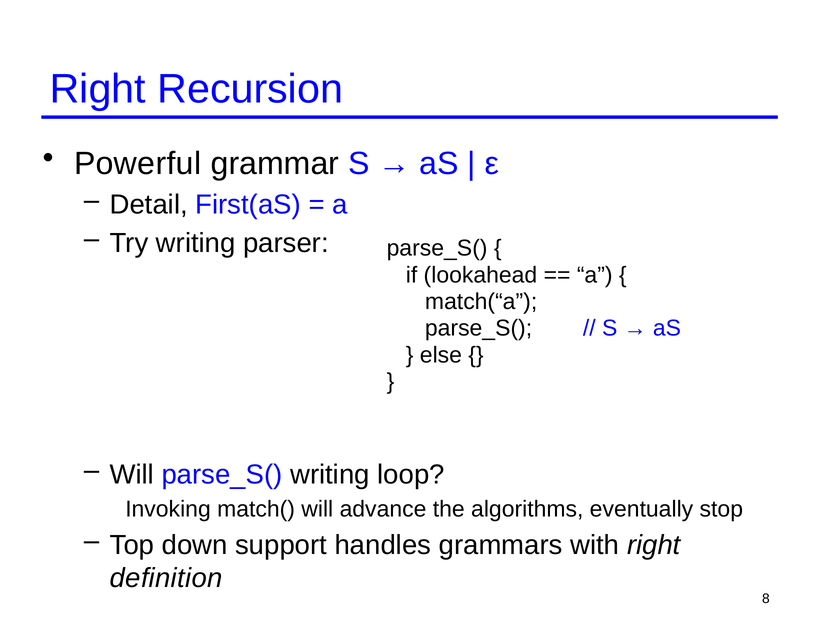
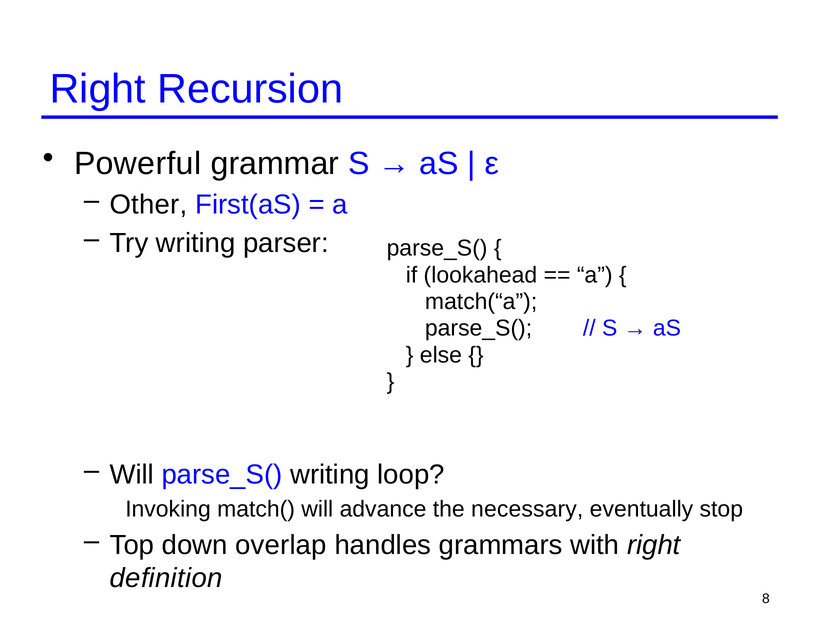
Detail: Detail -> Other
algorithms: algorithms -> necessary
support: support -> overlap
